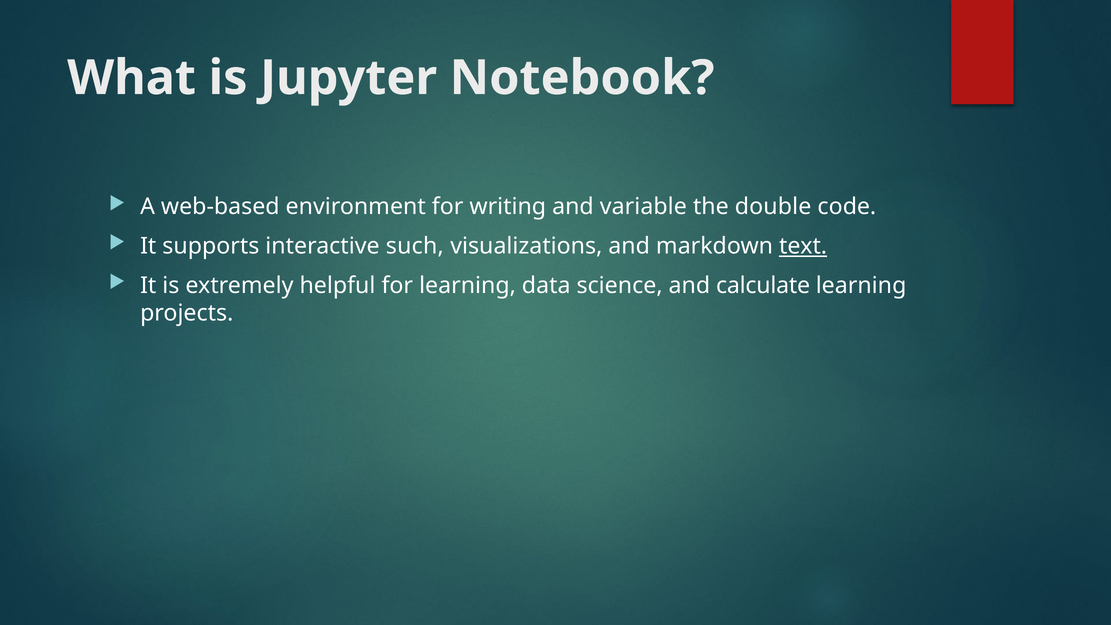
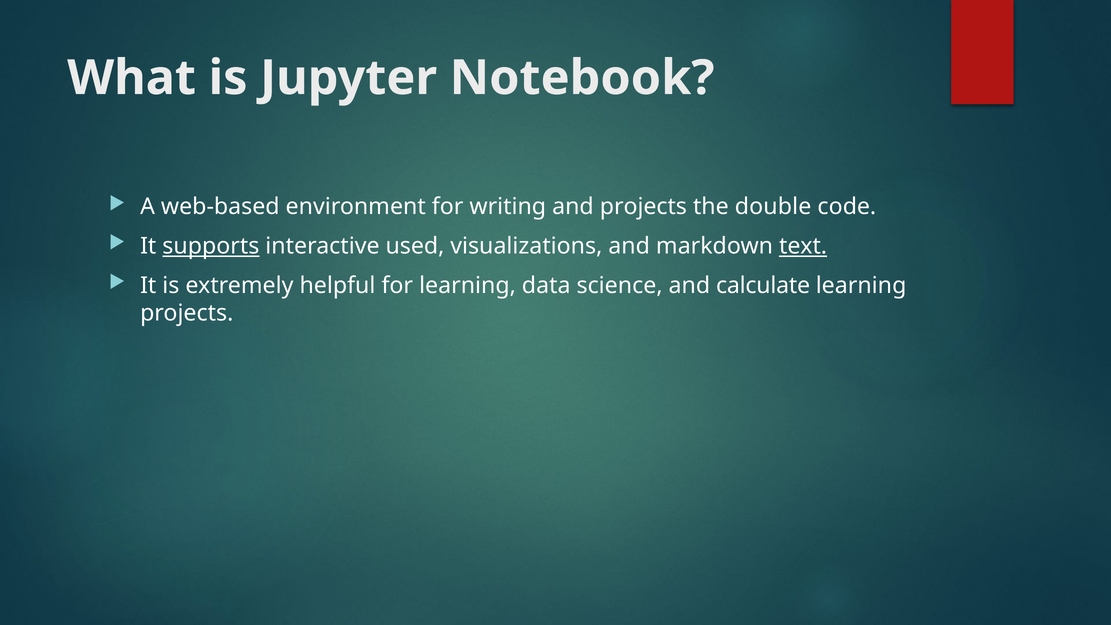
and variable: variable -> projects
supports underline: none -> present
such: such -> used
